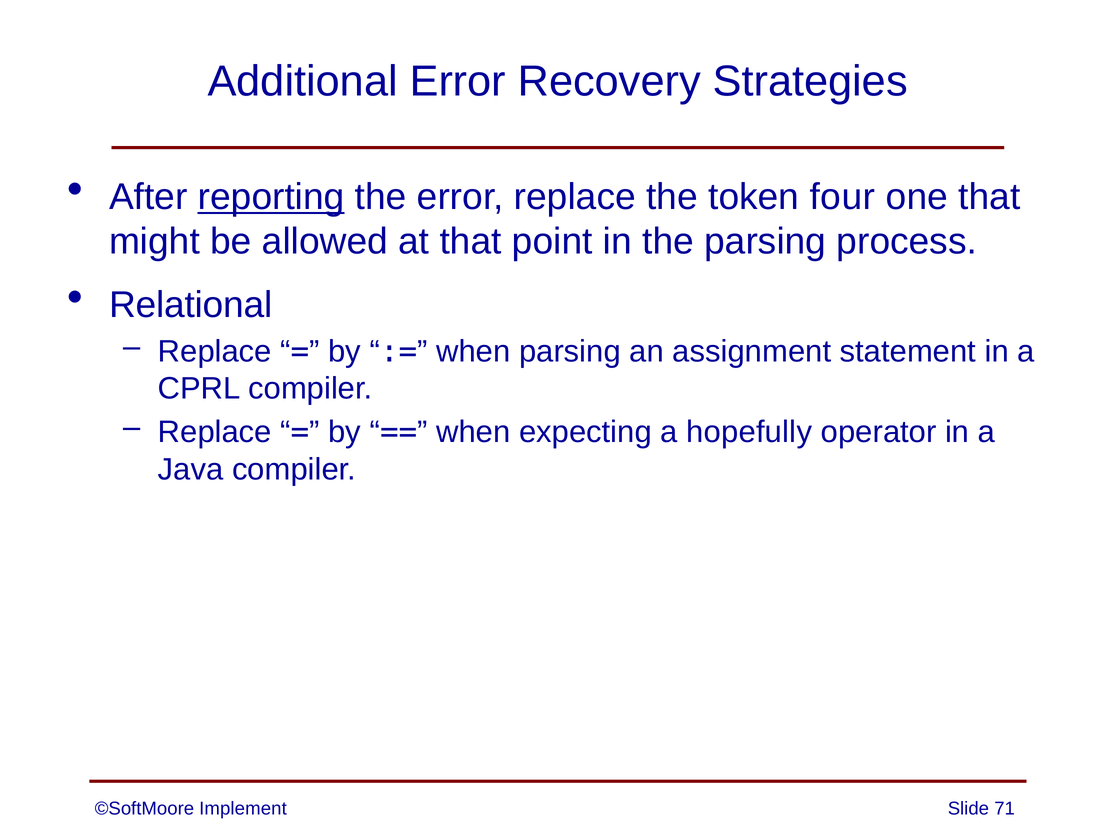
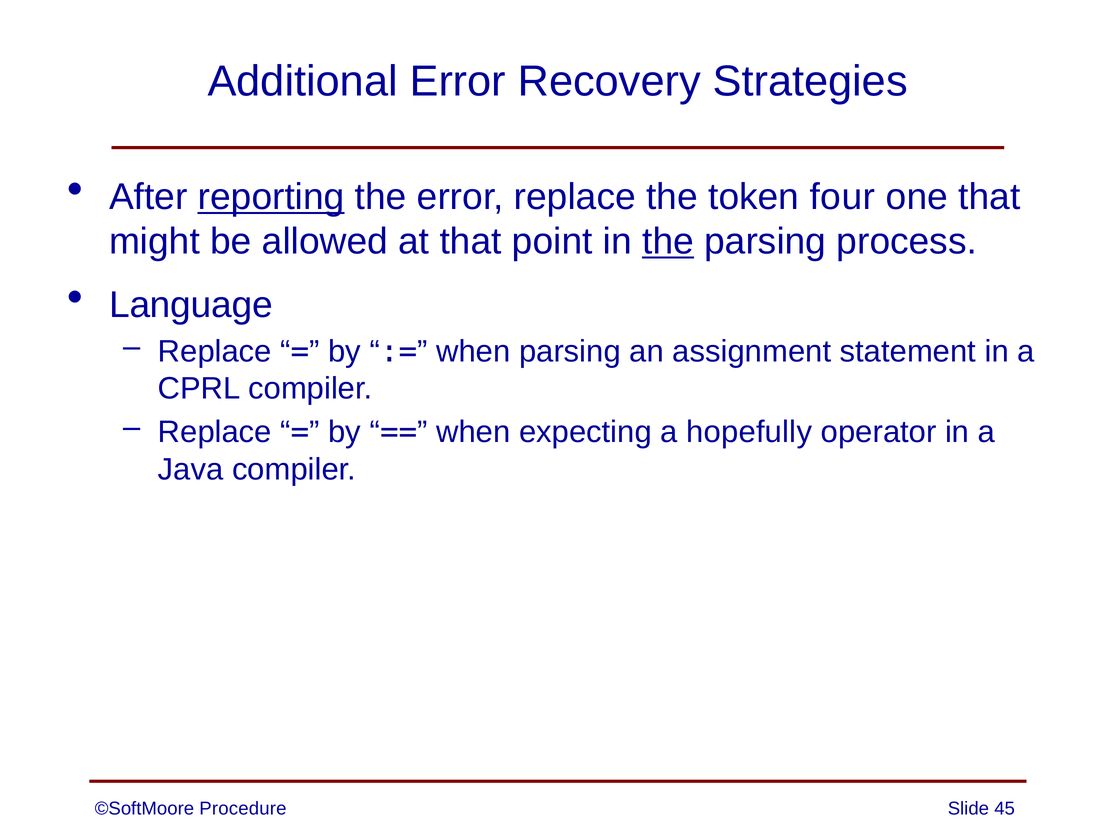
the at (668, 242) underline: none -> present
Relational: Relational -> Language
Implement: Implement -> Procedure
71: 71 -> 45
